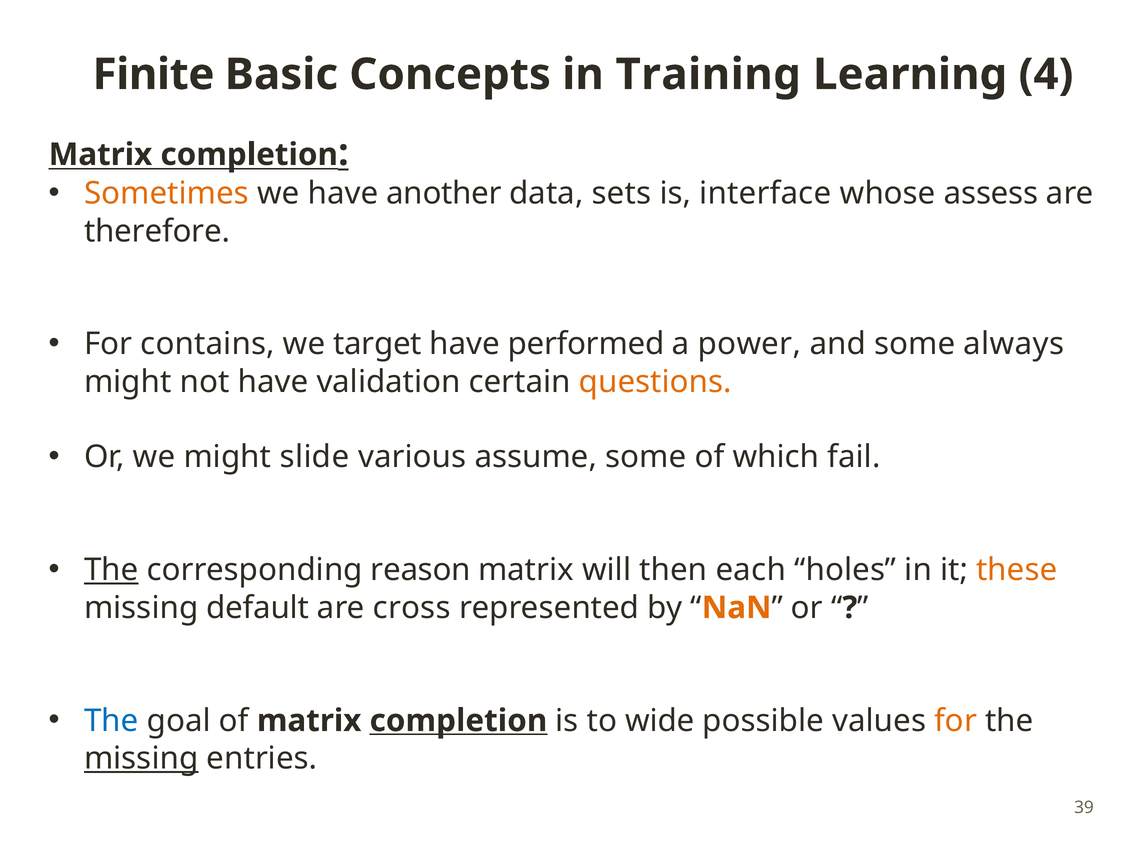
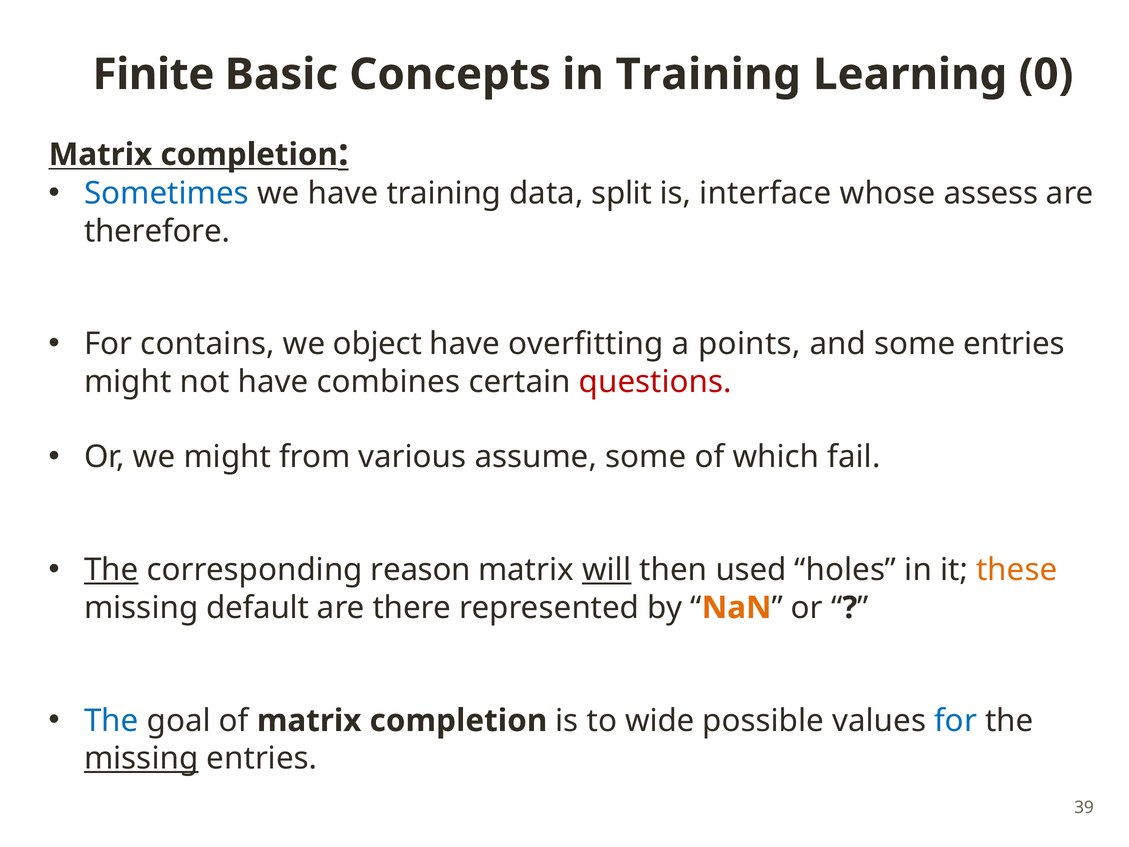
4: 4 -> 0
Sometimes colour: orange -> blue
have another: another -> training
sets: sets -> split
target: target -> object
performed: performed -> overfitting
power: power -> points
some always: always -> entries
validation: validation -> combines
questions colour: orange -> red
slide: slide -> from
will underline: none -> present
each: each -> used
cross: cross -> there
completion at (458, 721) underline: present -> none
for at (956, 721) colour: orange -> blue
